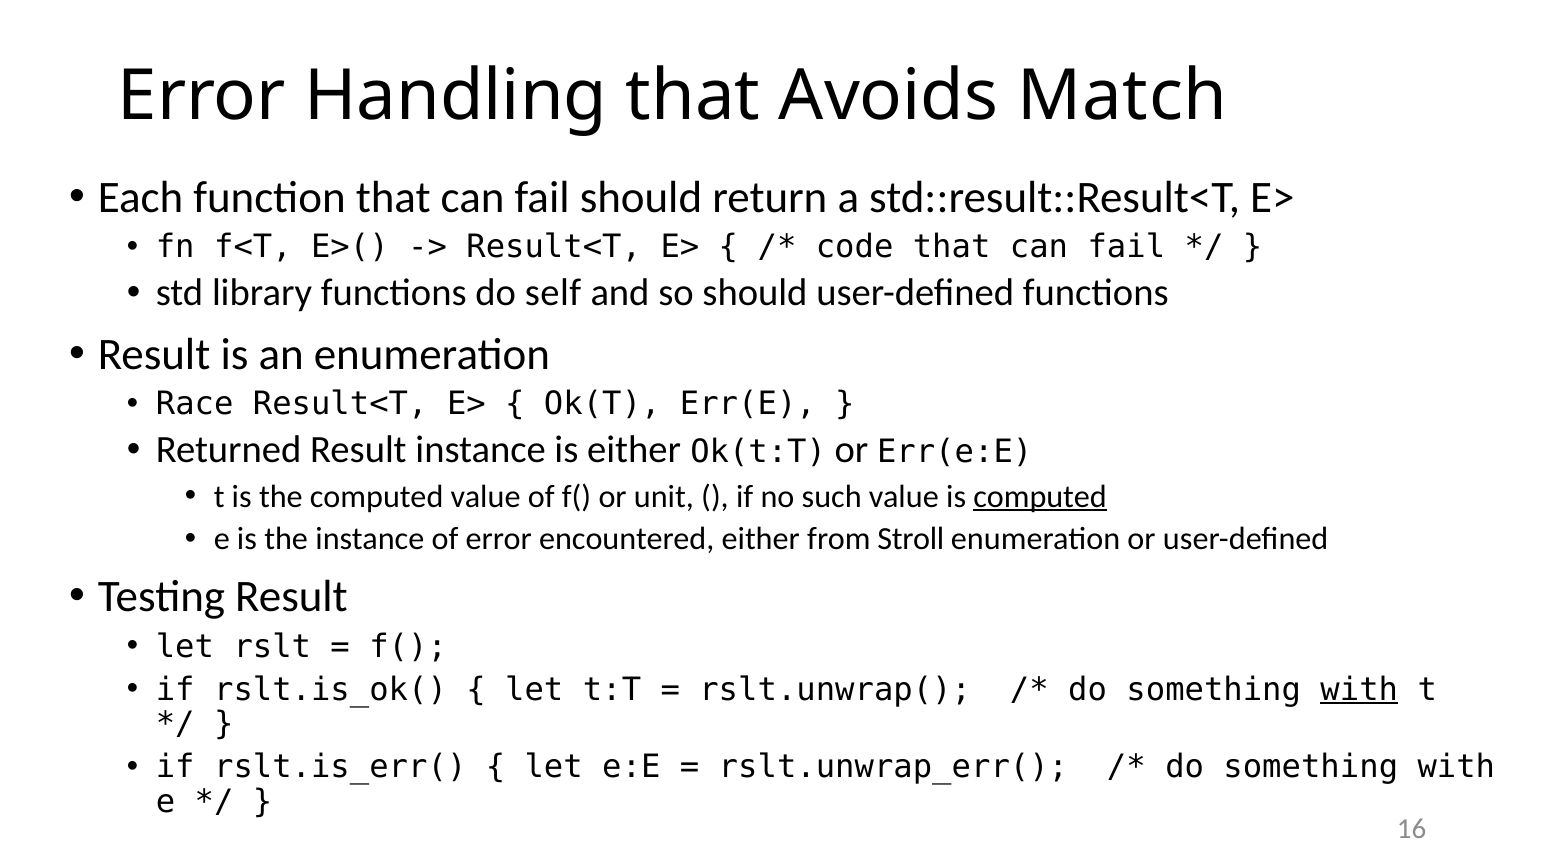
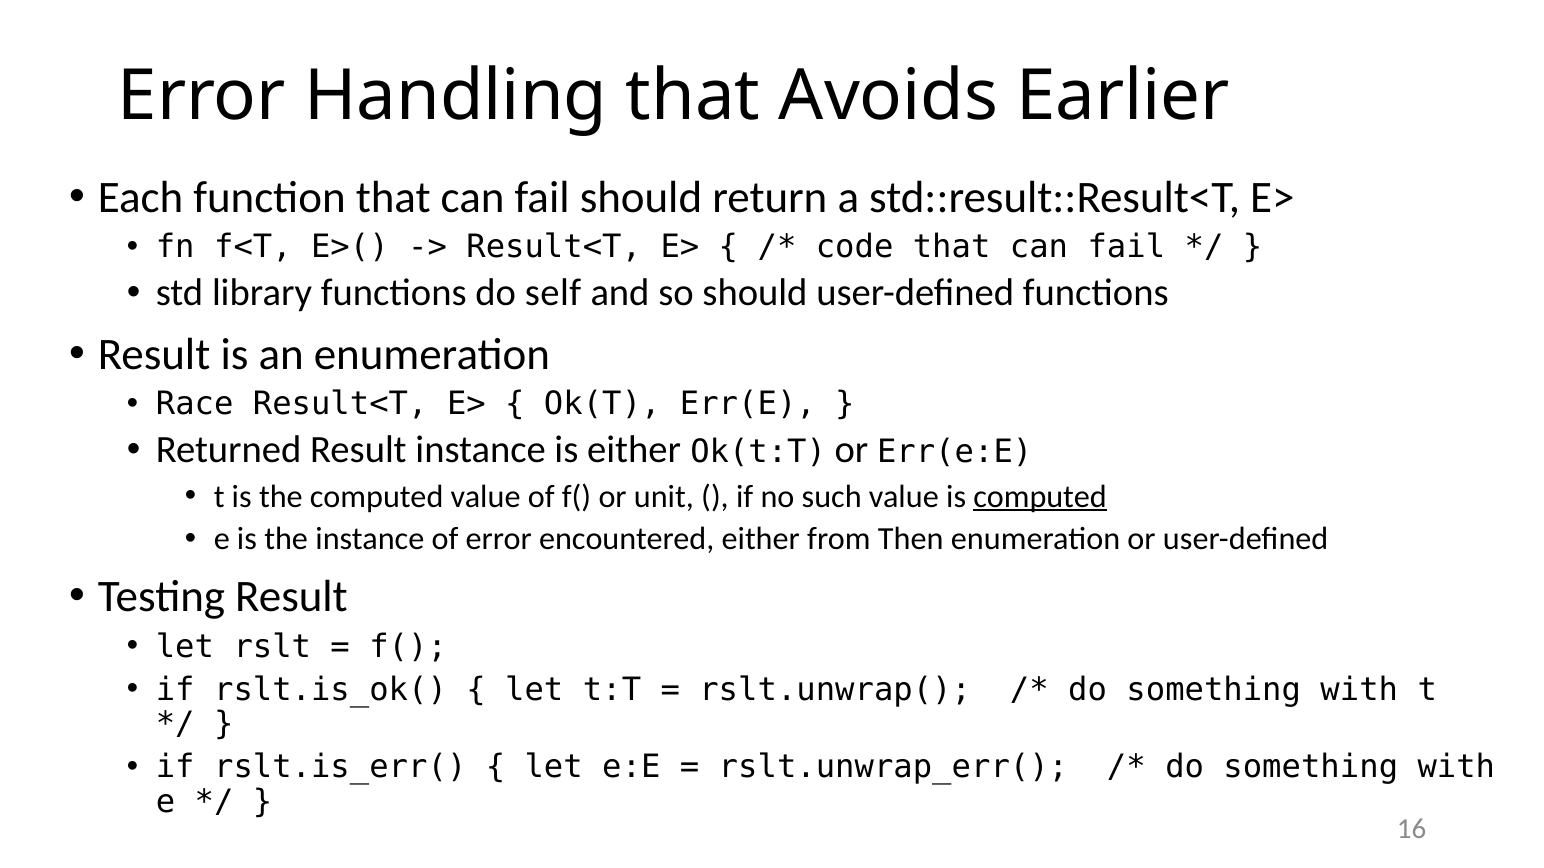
Match: Match -> Earlier
Stroll: Stroll -> Then
with at (1359, 690) underline: present -> none
